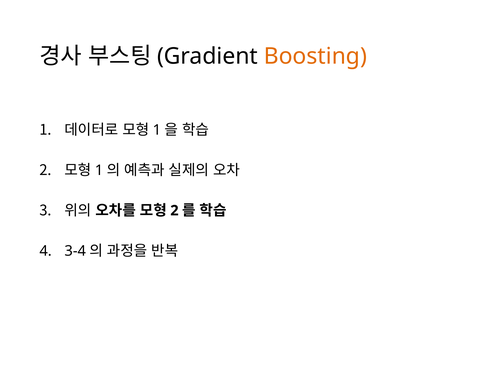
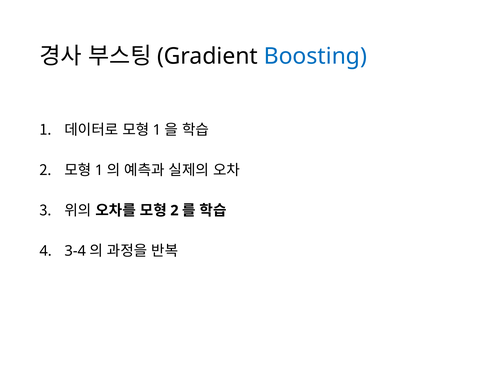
Boosting colour: orange -> blue
